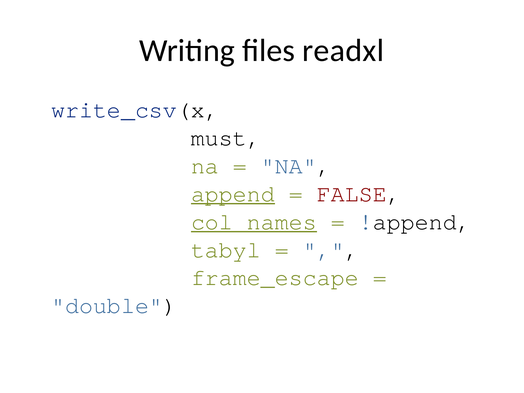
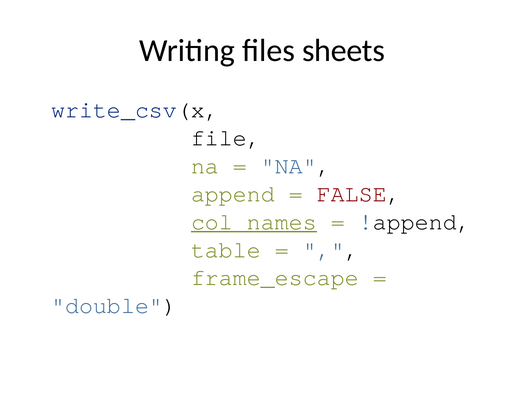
readxl: readxl -> sheets
must: must -> file
append underline: present -> none
tabyl: tabyl -> table
